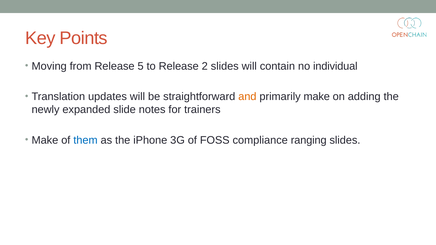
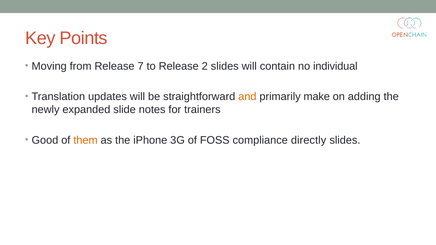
5: 5 -> 7
Make at (45, 140): Make -> Good
them colour: blue -> orange
ranging: ranging -> directly
